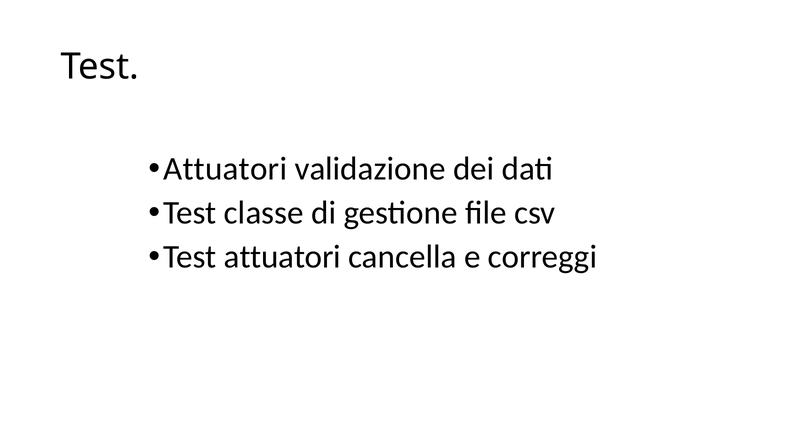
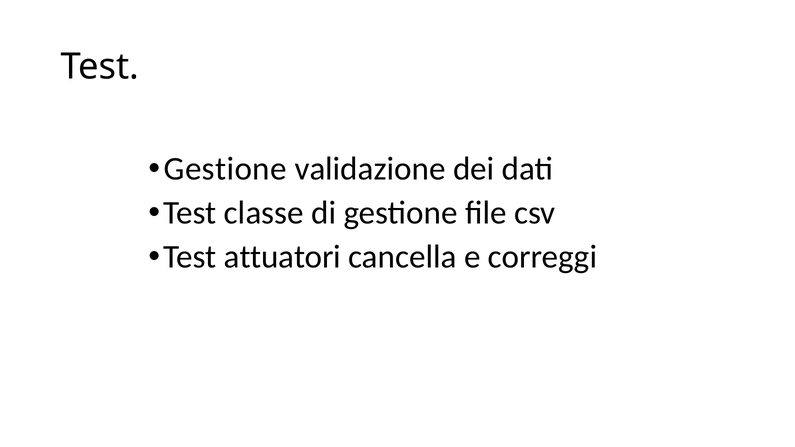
Attuatori at (225, 169): Attuatori -> Gestione
